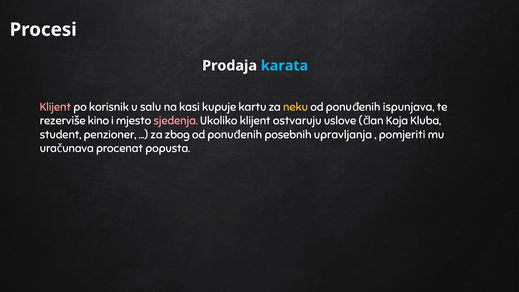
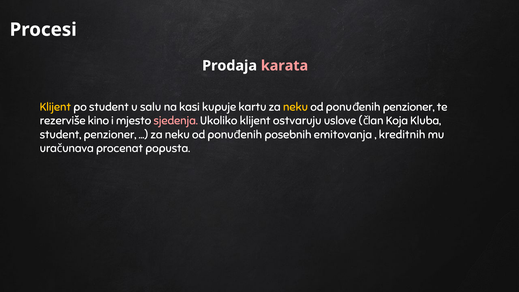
karata colour: light blue -> pink
Klijent at (55, 107) colour: pink -> yellow
po korisnik: korisnik -> student
ispunjava at (409, 107): ispunjava -> penzioner
zbog at (177, 135): zbog -> neku
upravljanja: upravljanja -> emitovanja
pomjeriti: pomjeriti -> kreditnih
